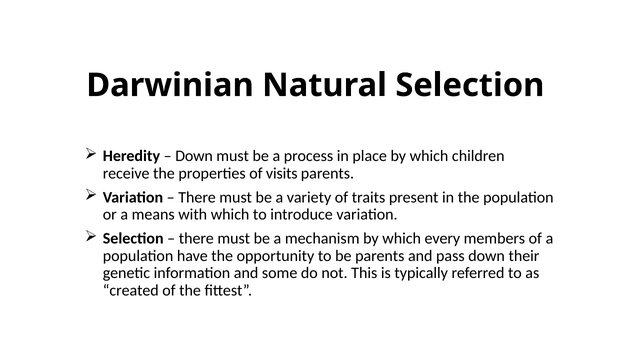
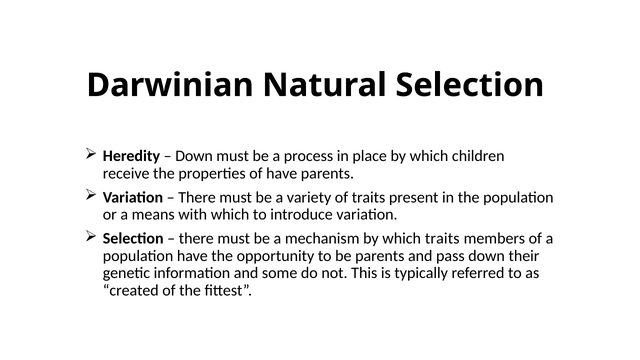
of visits: visits -> have
which every: every -> traits
